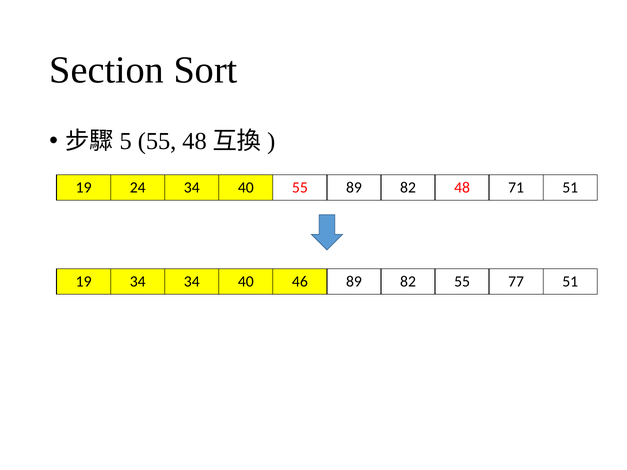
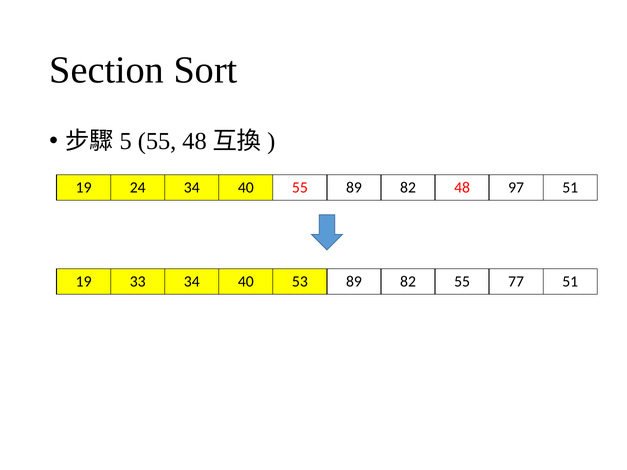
71: 71 -> 97
19 34: 34 -> 33
46: 46 -> 53
